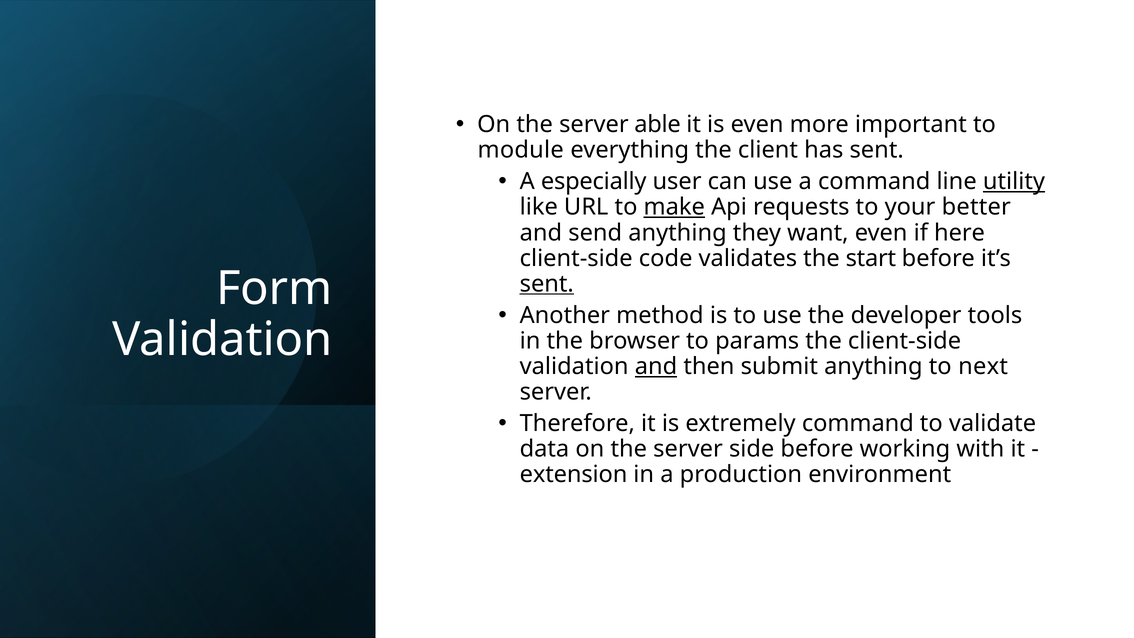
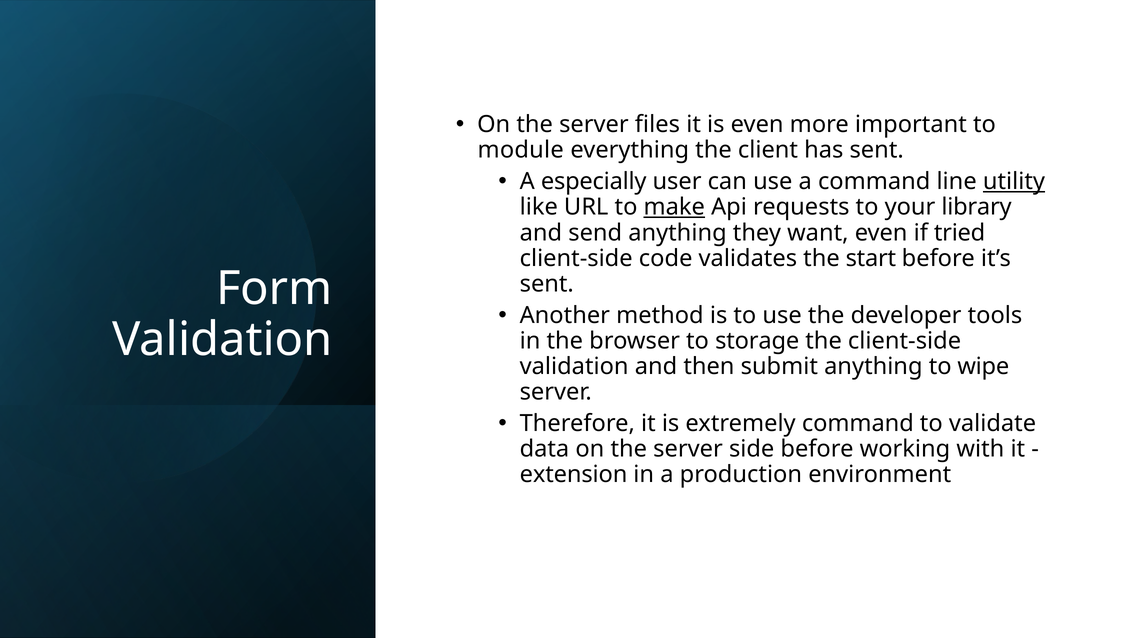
able: able -> files
better: better -> library
here: here -> tried
sent at (547, 284) underline: present -> none
params: params -> storage
and at (656, 366) underline: present -> none
next: next -> wipe
